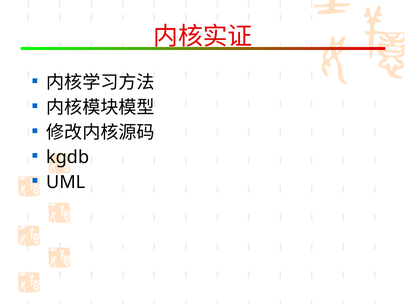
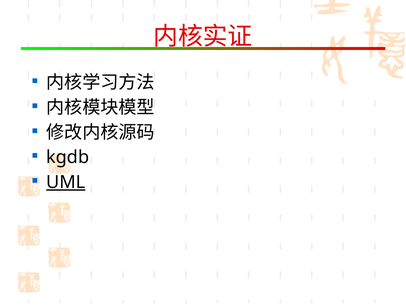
UML underline: none -> present
